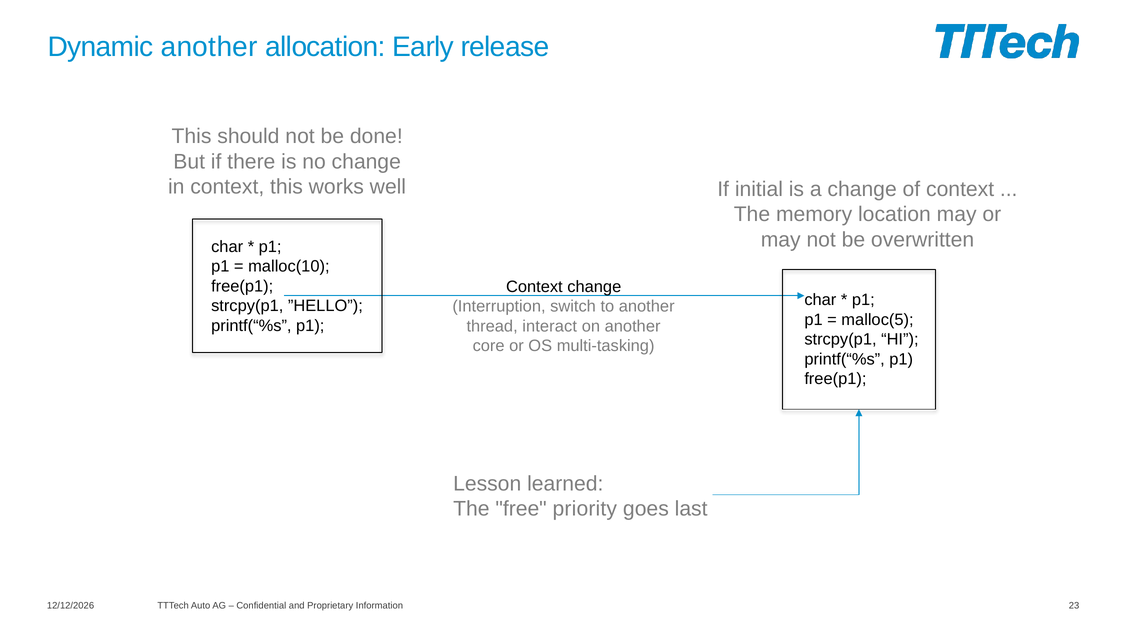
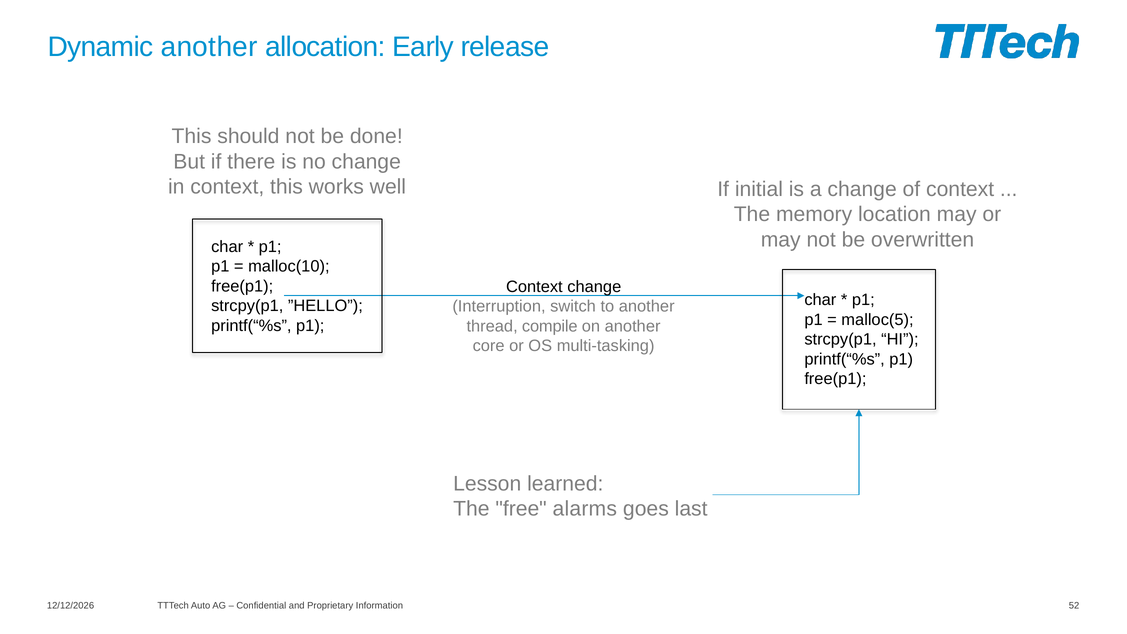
interact: interact -> compile
priority: priority -> alarms
23: 23 -> 52
